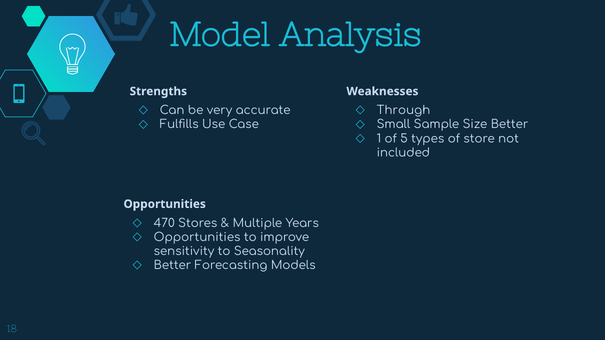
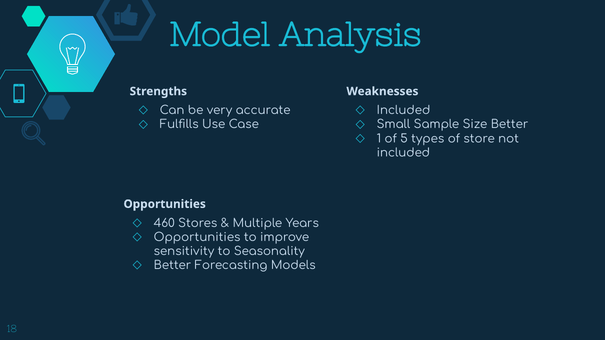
Through at (403, 111): Through -> Included
470: 470 -> 460
